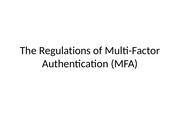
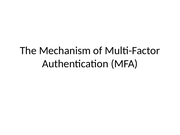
Regulations: Regulations -> Mechanism
